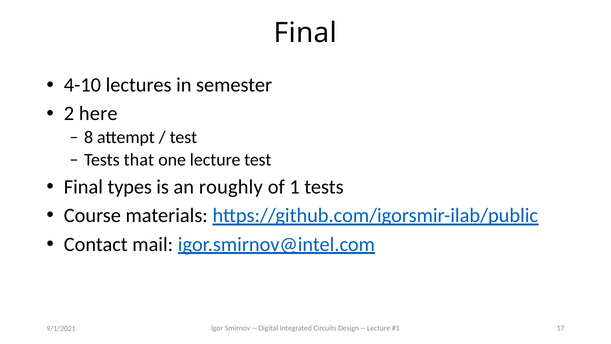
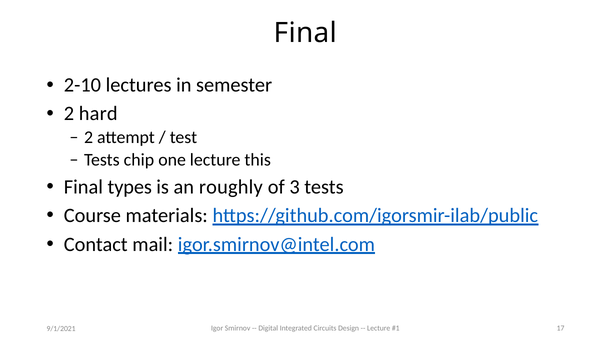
4-10: 4-10 -> 2-10
here: here -> hard
8 at (89, 137): 8 -> 2
that: that -> chip
lecture test: test -> this
1: 1 -> 3
